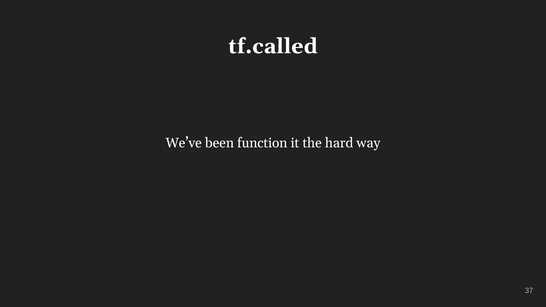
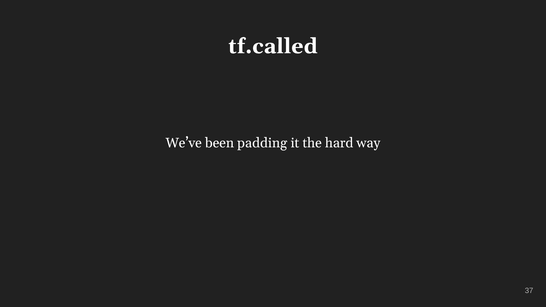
function: function -> padding
